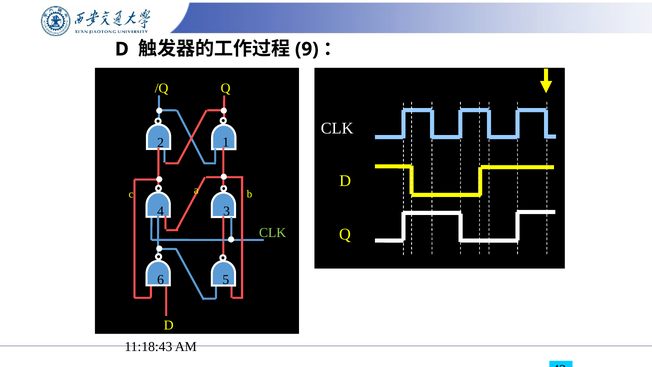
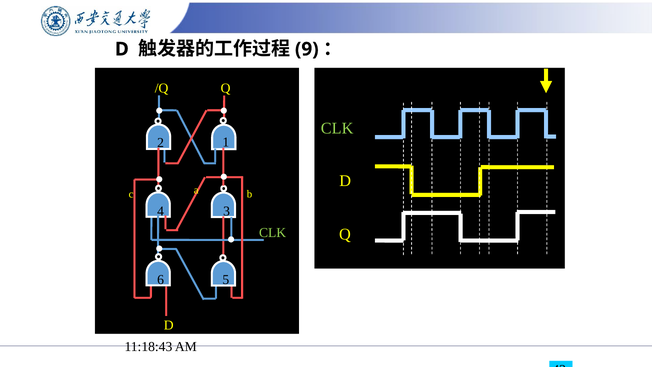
CLK at (337, 128) colour: white -> light green
